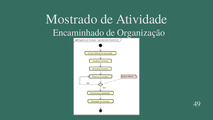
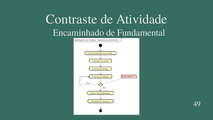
Mostrado: Mostrado -> Contraste
Organização: Organização -> Fundamental
